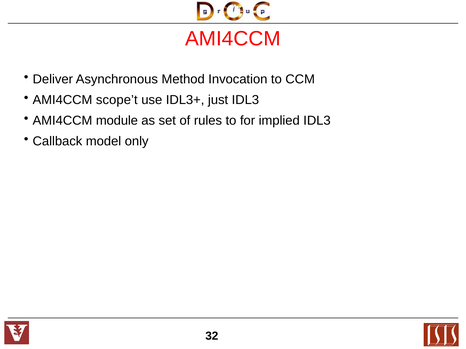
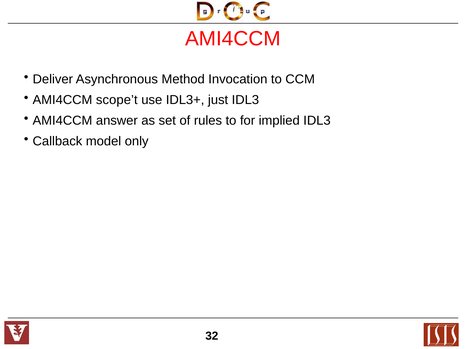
module: module -> answer
